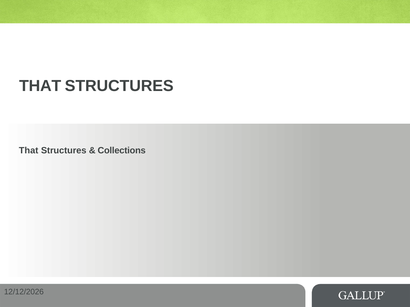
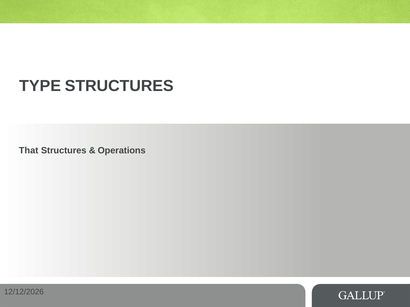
THAT at (40, 86): THAT -> TYPE
Collections: Collections -> Operations
